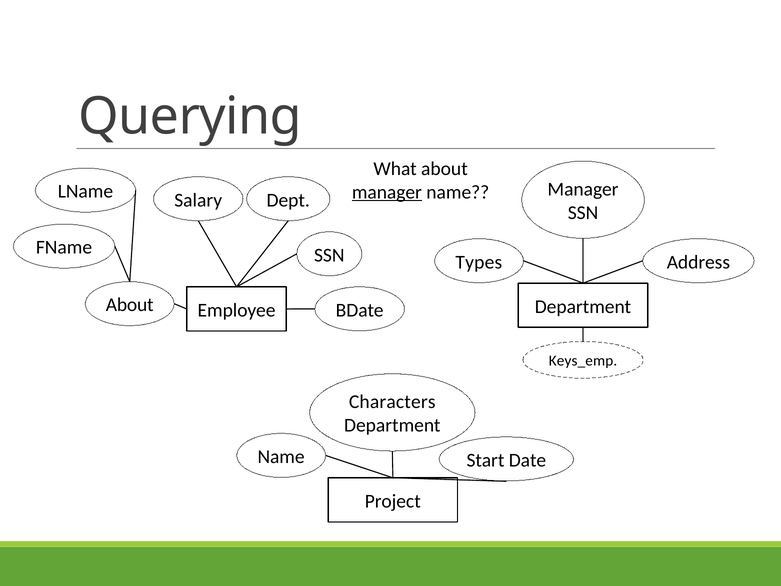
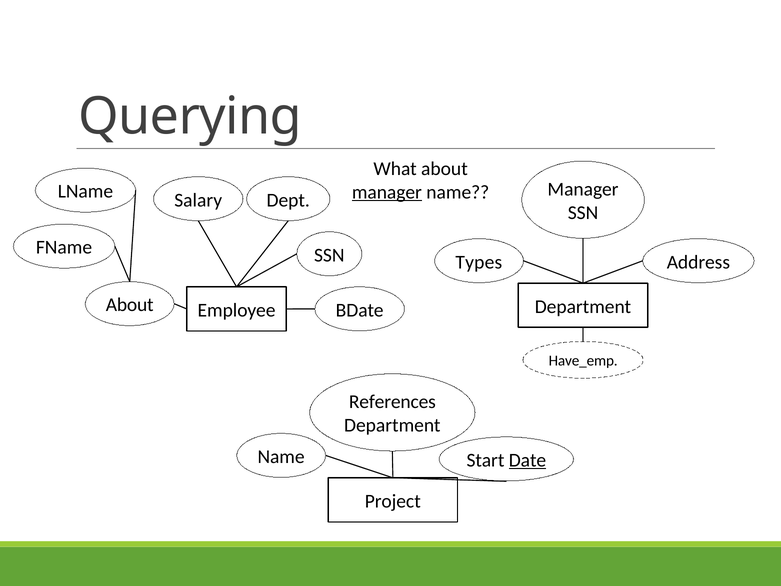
Keys_emp: Keys_emp -> Have_emp
Characters: Characters -> References
Date underline: none -> present
